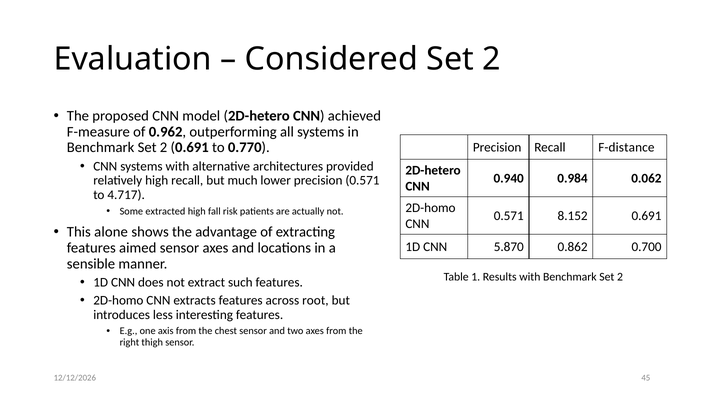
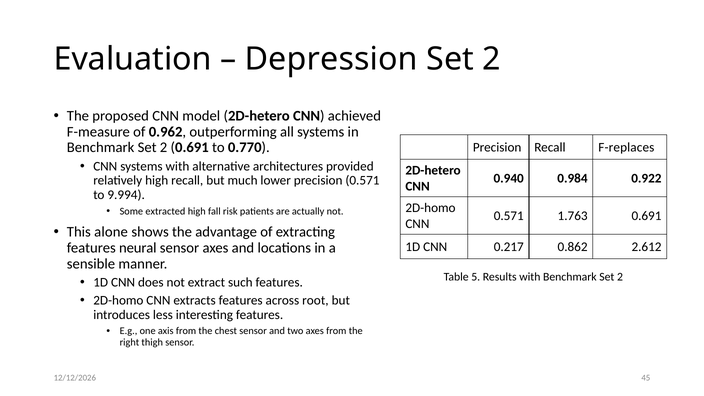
Considered: Considered -> Depression
F-distance: F-distance -> F-replaces
0.062: 0.062 -> 0.922
4.717: 4.717 -> 9.994
8.152: 8.152 -> 1.763
5.870: 5.870 -> 0.217
0.700: 0.700 -> 2.612
aimed: aimed -> neural
1: 1 -> 5
